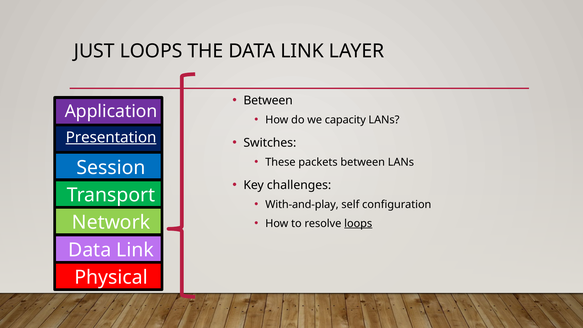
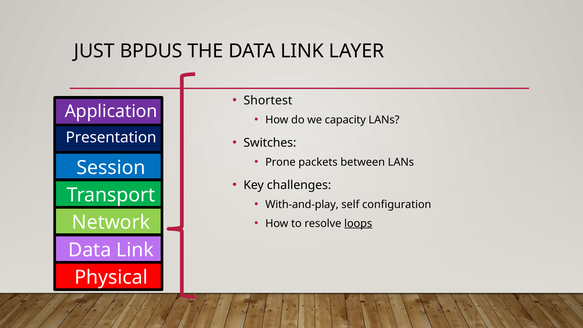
JUST LOOPS: LOOPS -> BPDUS
Between at (268, 101): Between -> Shortest
Presentation underline: present -> none
These: These -> Prone
